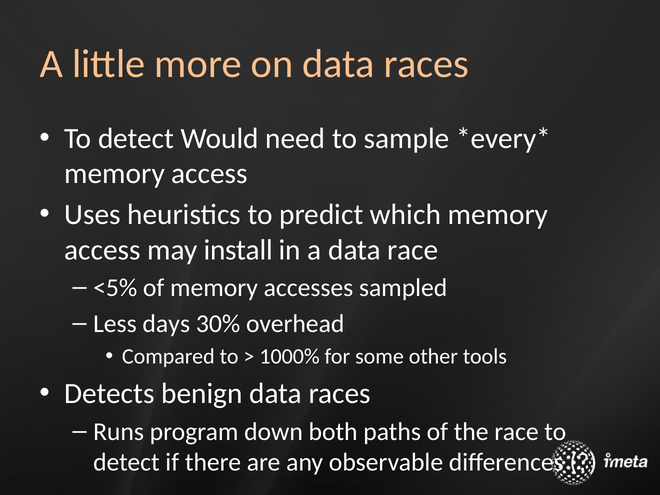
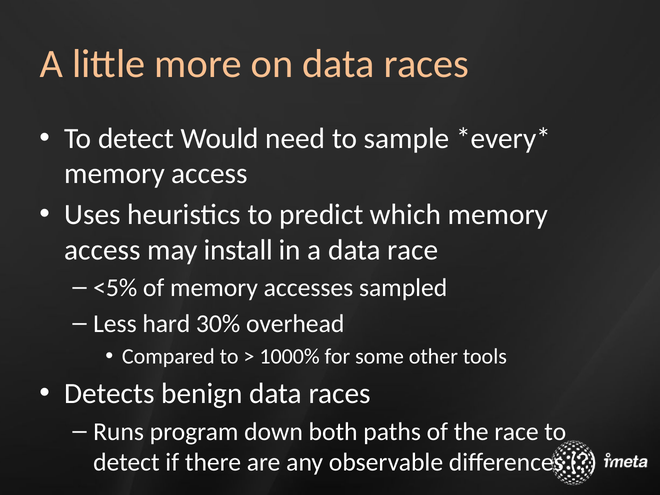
days: days -> hard
